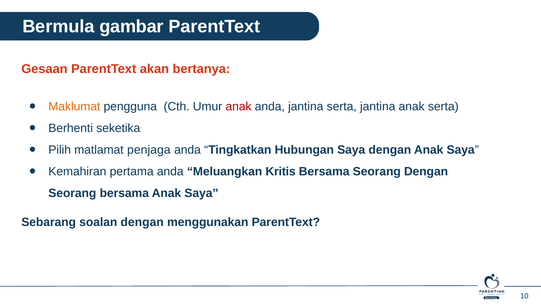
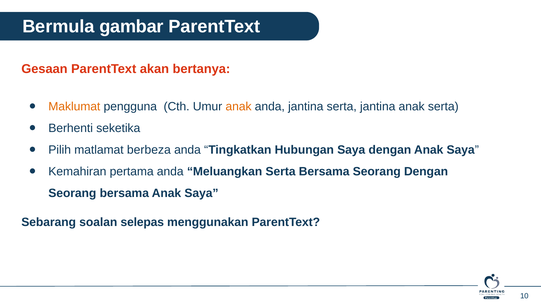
anak at (239, 106) colour: red -> orange
penjaga: penjaga -> berbeza
Meluangkan Kritis: Kritis -> Serta
soalan dengan: dengan -> selepas
